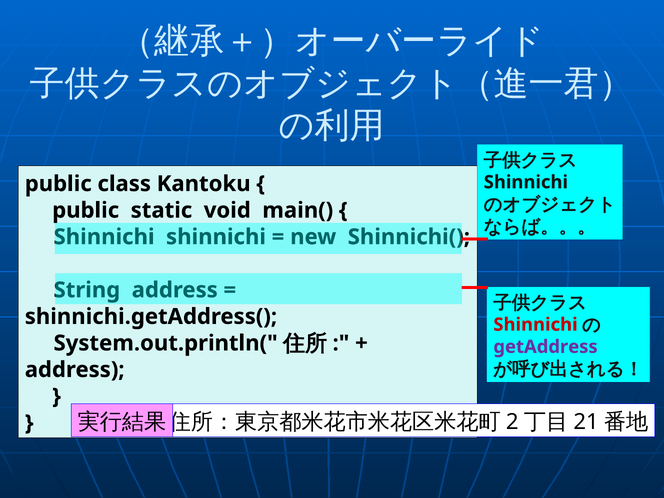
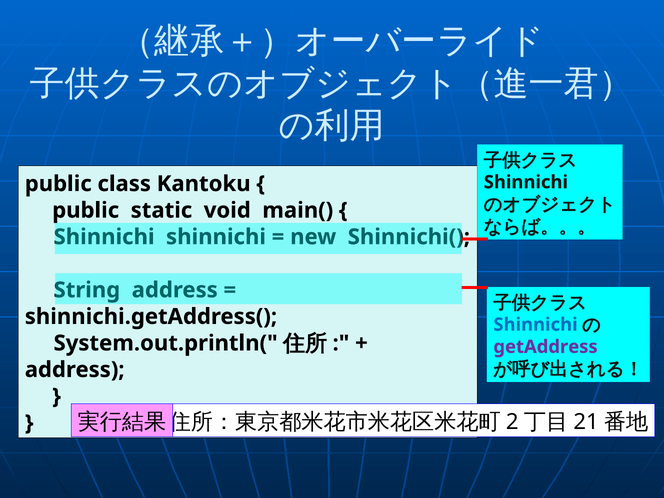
Shinnichi at (535, 325) colour: red -> blue
